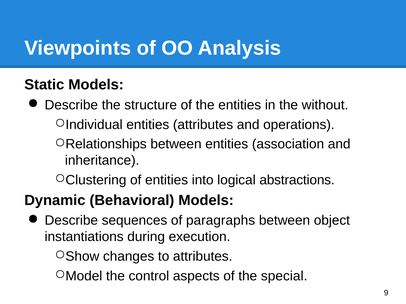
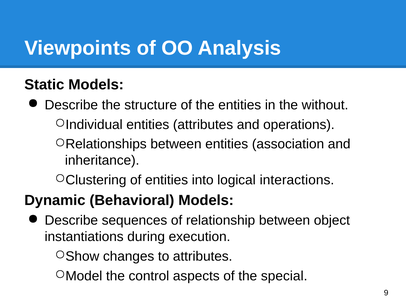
abstractions: abstractions -> interactions
paragraphs: paragraphs -> relationship
